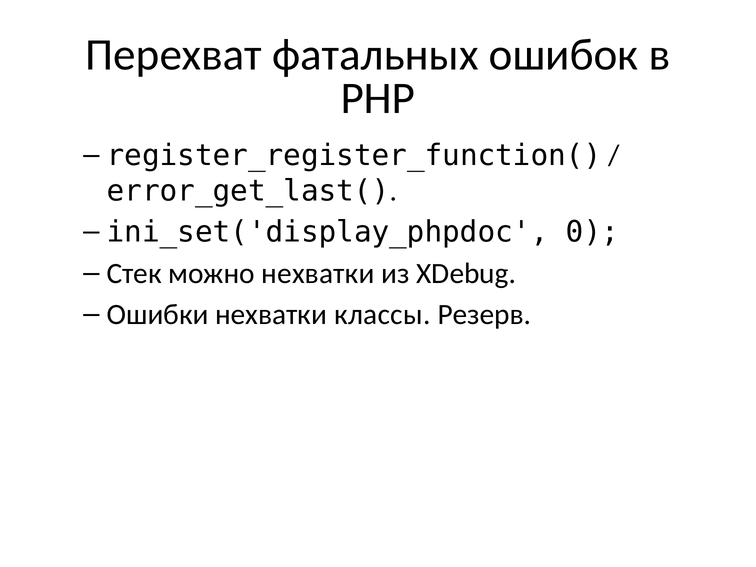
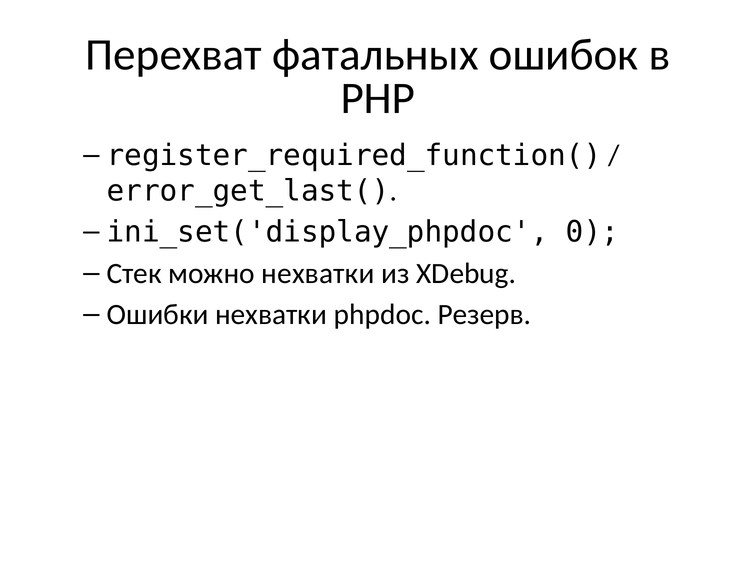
register_register_function(: register_register_function( -> register_required_function(
классы: классы -> phpdoc
